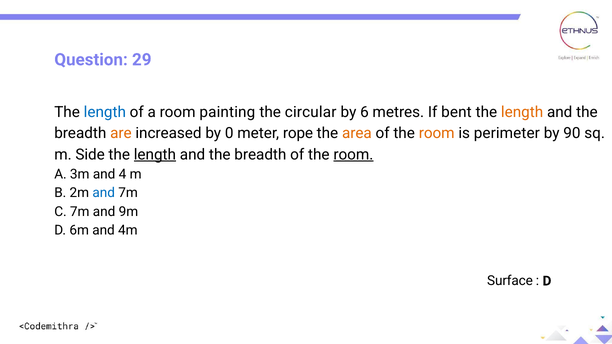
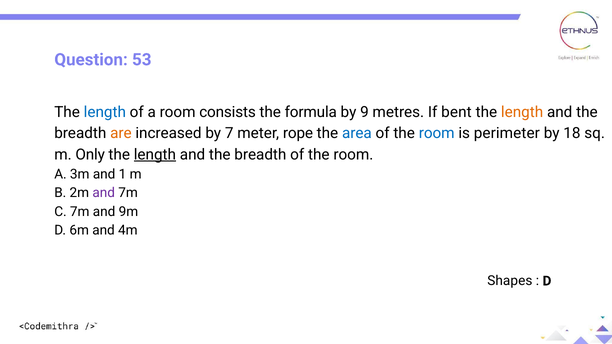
29: 29 -> 53
painting: painting -> consists
circular: circular -> formula
6: 6 -> 9
0: 0 -> 7
area colour: orange -> blue
room at (437, 134) colour: orange -> blue
90: 90 -> 18
Side: Side -> Only
room at (353, 155) underline: present -> none
4: 4 -> 1
and at (104, 193) colour: blue -> purple
Surface: Surface -> Shapes
